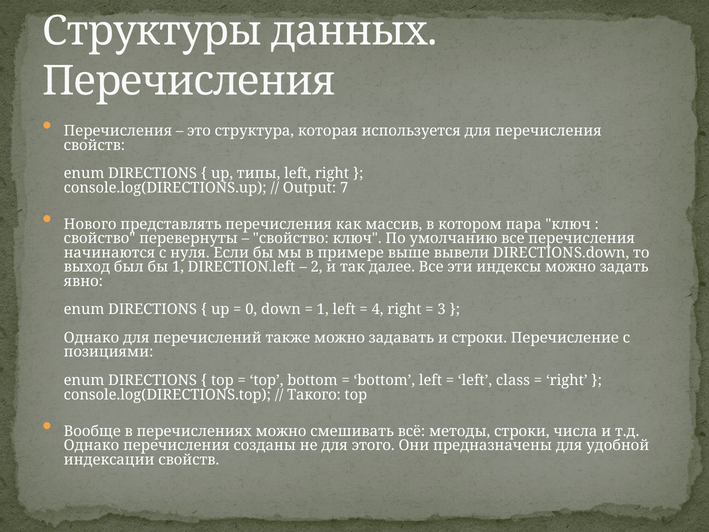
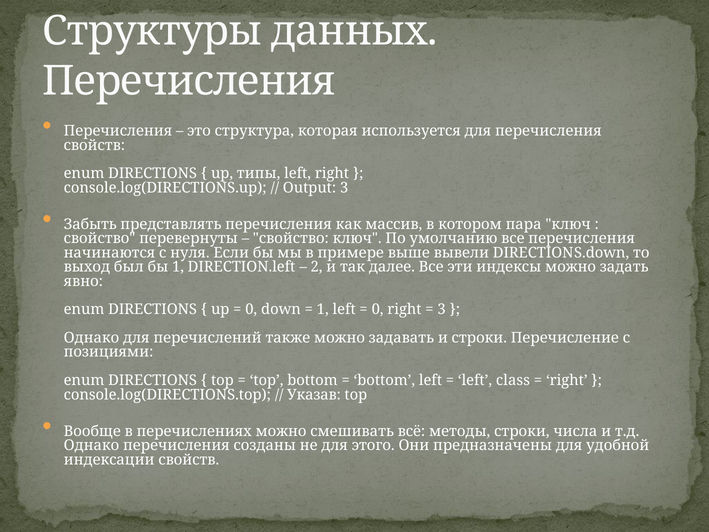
Output 7: 7 -> 3
Нового: Нового -> Забыть
4 at (378, 309): 4 -> 0
Такого: Такого -> Указав
